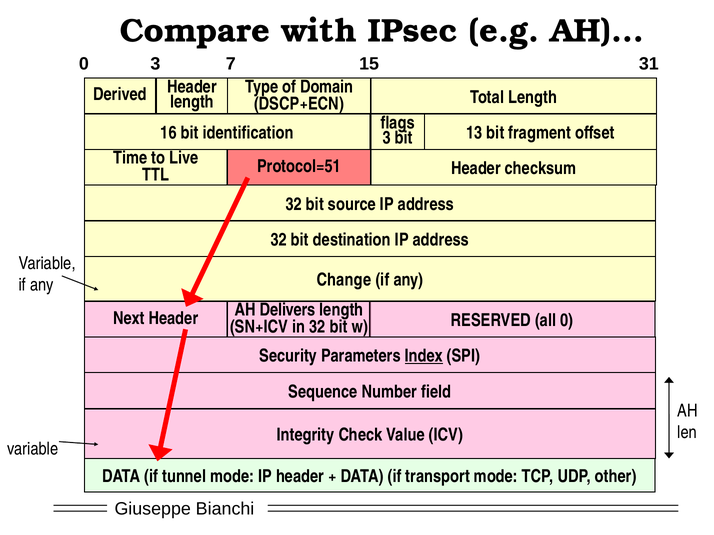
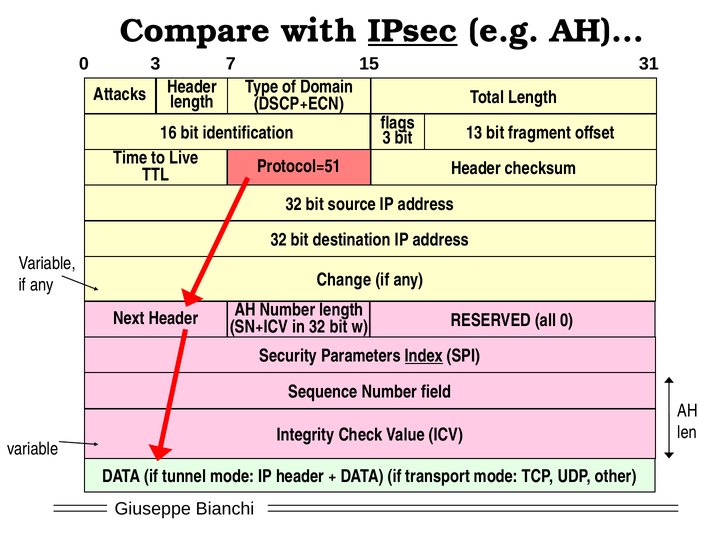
IPsec underline: none -> present
Derived: Derived -> Attacks
AH Delivers: Delivers -> Number
